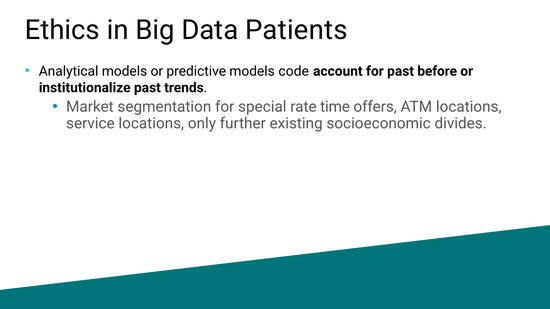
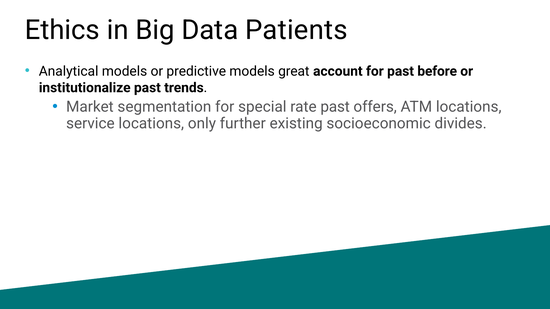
code: code -> great
rate time: time -> past
